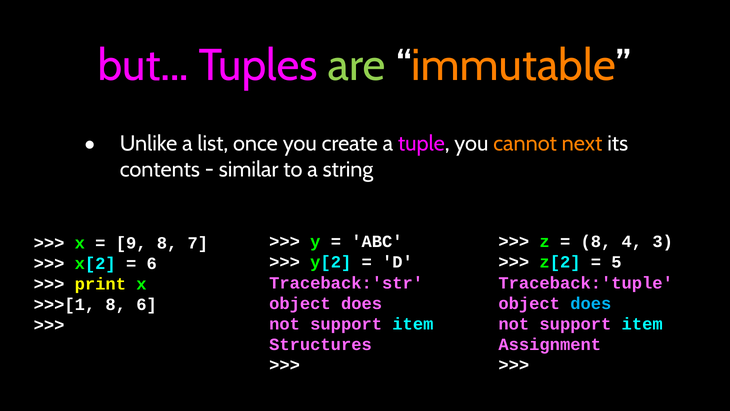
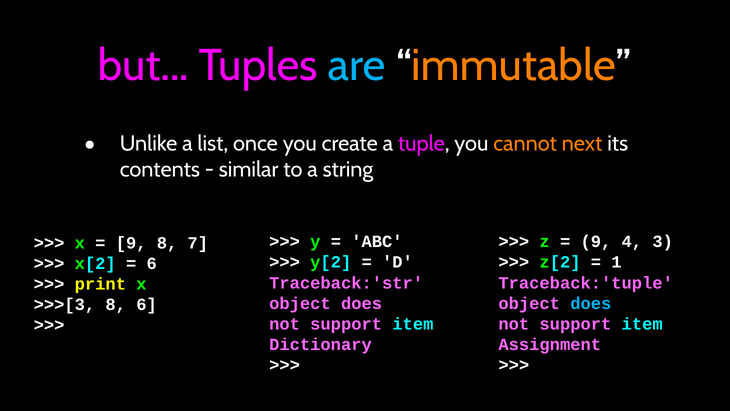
are colour: light green -> light blue
8 at (596, 242): 8 -> 9
5: 5 -> 1
>>>[1: >>>[1 -> >>>[3
Structures: Structures -> Dictionary
